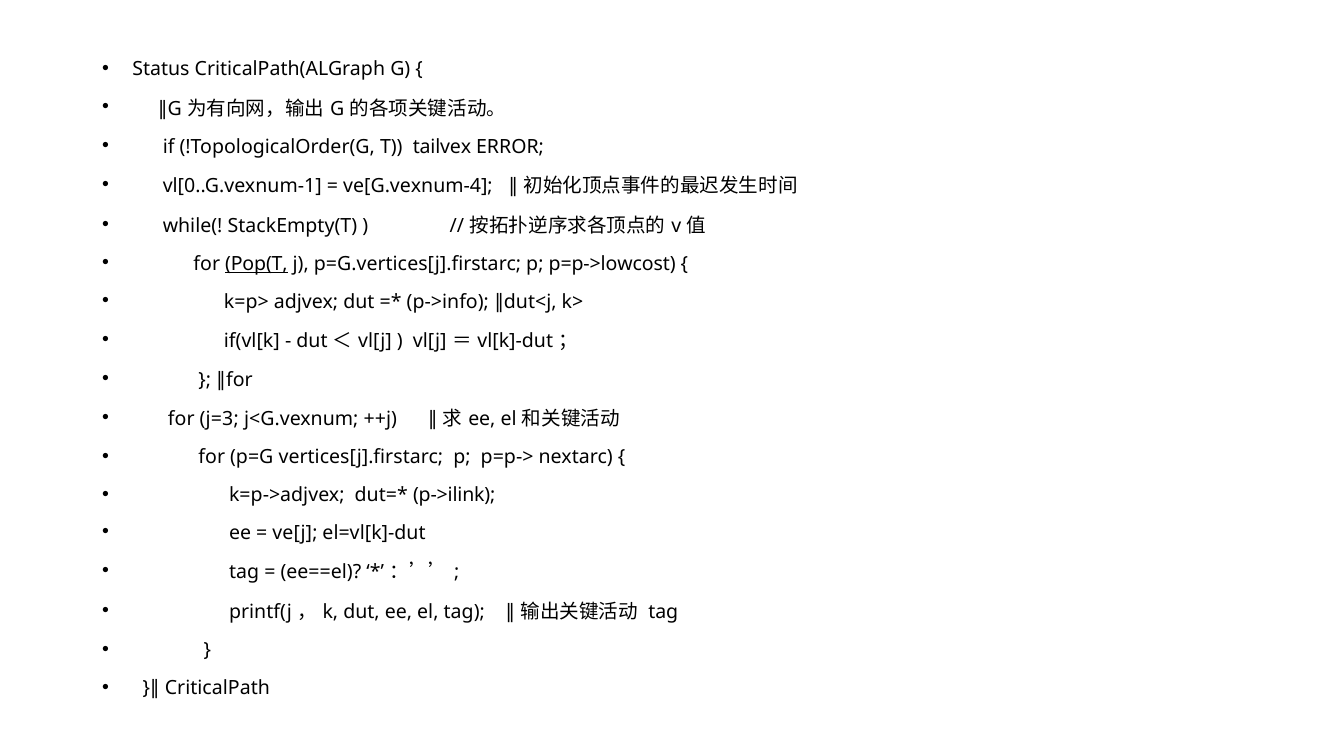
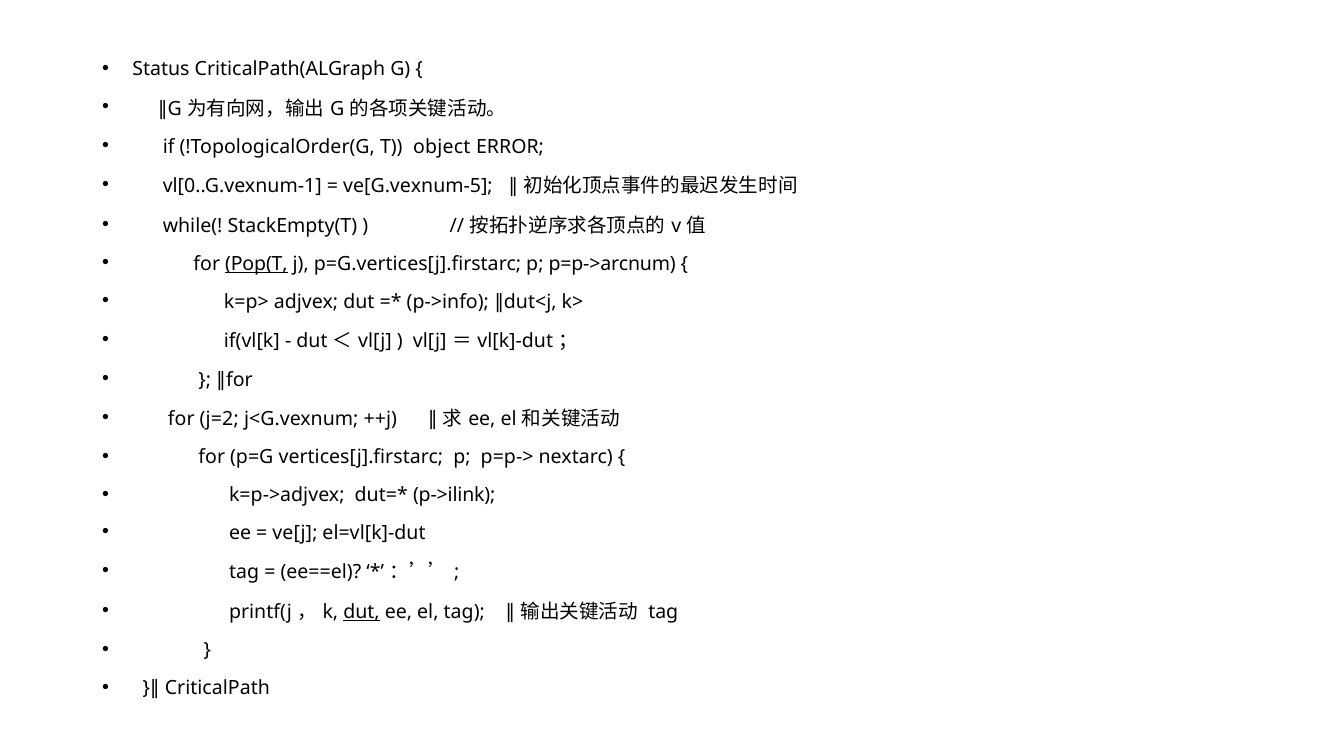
tailvex: tailvex -> object
ve[G.vexnum-4: ve[G.vexnum-4 -> ve[G.vexnum-5
p=p->lowcost: p=p->lowcost -> p=p->arcnum
j=3: j=3 -> j=2
dut at (361, 612) underline: none -> present
